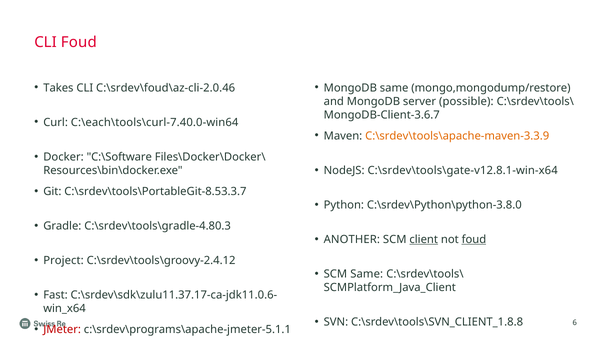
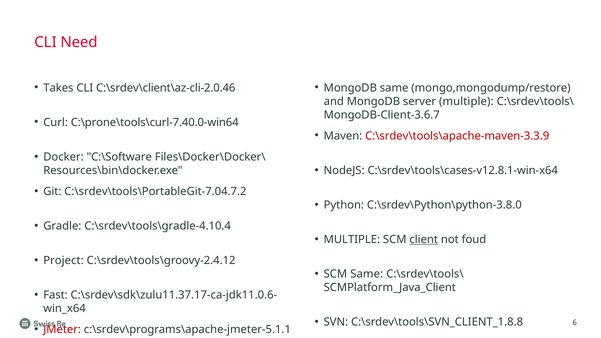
CLI Foud: Foud -> Need
C:\srdev\foud\az-cli-2.0.46: C:\srdev\foud\az-cli-2.0.46 -> C:\srdev\client\az-cli-2.0.46
server possible: possible -> multiple
C:\each\tools\curl-7.40.0-win64: C:\each\tools\curl-7.40.0-win64 -> C:\prone\tools\curl-7.40.0-win64
C:\srdev\tools\apache-maven-3.3.9 colour: orange -> red
C:\srdev\tools\gate-v12.8.1-win-x64: C:\srdev\tools\gate-v12.8.1-win-x64 -> C:\srdev\tools\cases-v12.8.1-win-x64
C:\srdev\tools\PortableGit-8.53.3.7: C:\srdev\tools\PortableGit-8.53.3.7 -> C:\srdev\tools\PortableGit-7.04.7.2
C:\srdev\tools\gradle-4.80.3: C:\srdev\tools\gradle-4.80.3 -> C:\srdev\tools\gradle-4.10.4
ANOTHER at (352, 240): ANOTHER -> MULTIPLE
foud at (474, 240) underline: present -> none
